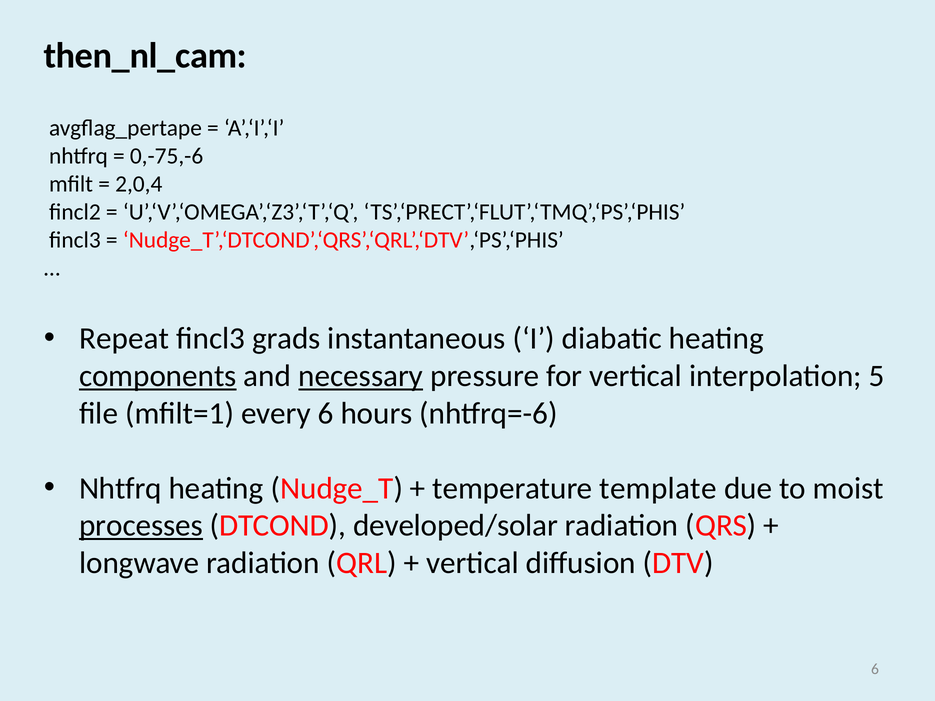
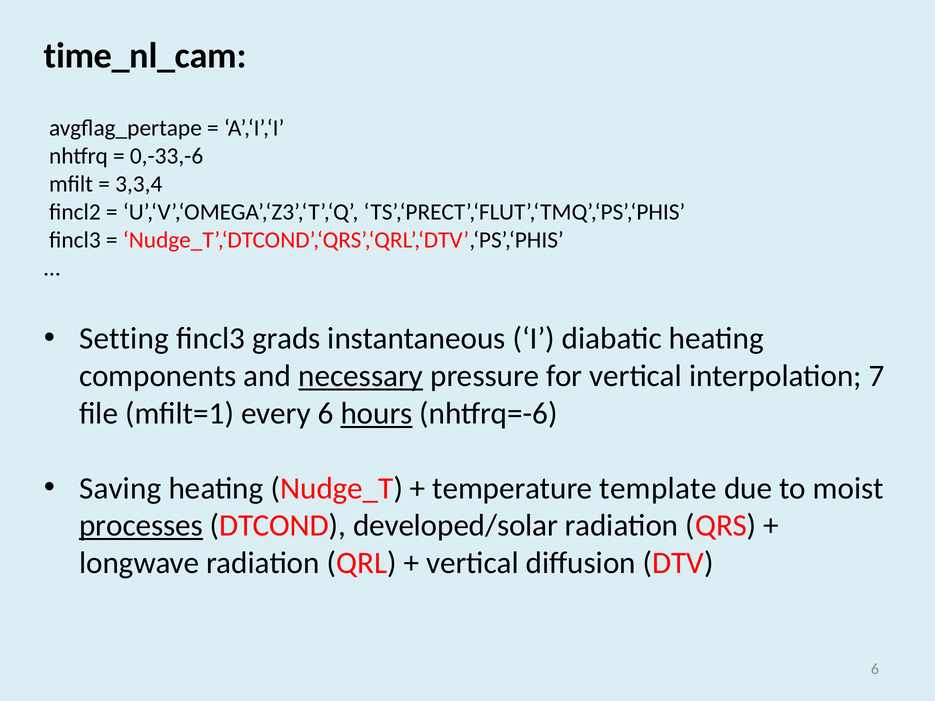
then_nl_cam: then_nl_cam -> time_nl_cam
0,-75,-6: 0,-75,-6 -> 0,-33,-6
2,0,4: 2,0,4 -> 3,3,4
Repeat: Repeat -> Setting
components underline: present -> none
5: 5 -> 7
hours underline: none -> present
Nhtfrq at (120, 488): Nhtfrq -> Saving
